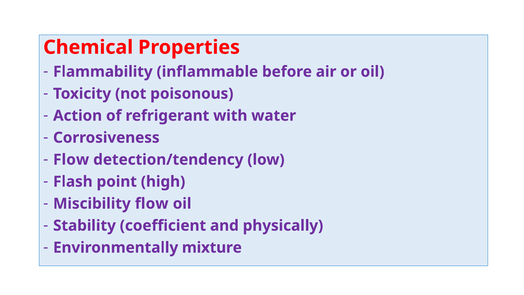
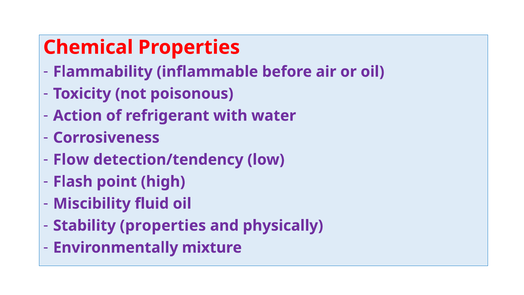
Miscibility flow: flow -> fluid
Stability coefficient: coefficient -> properties
